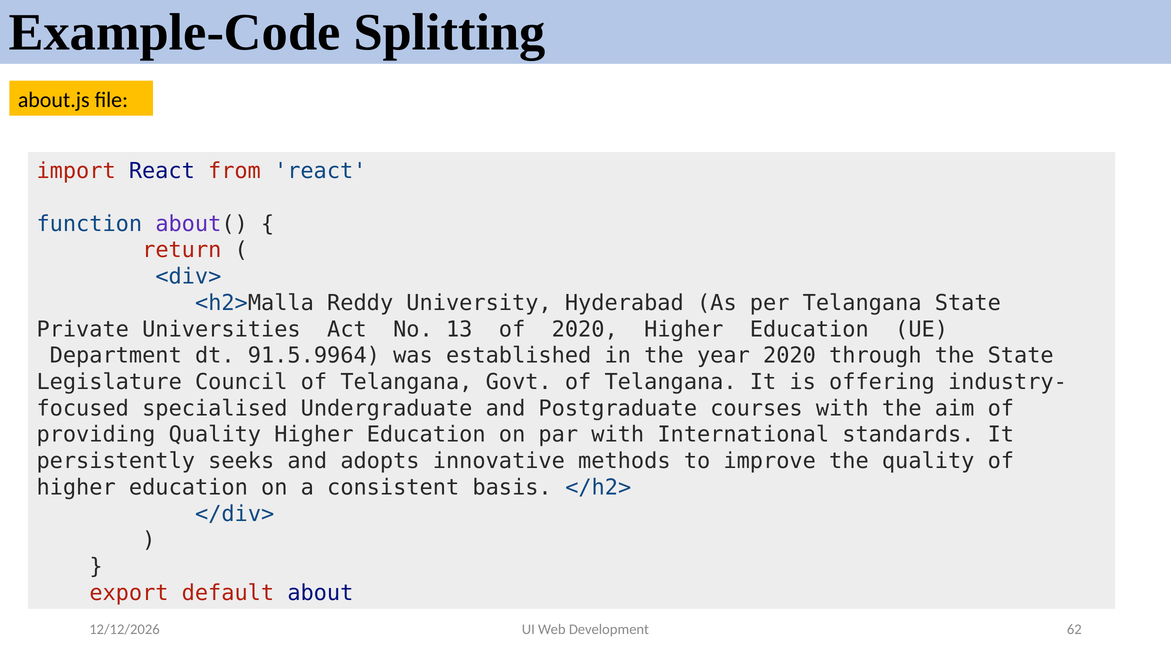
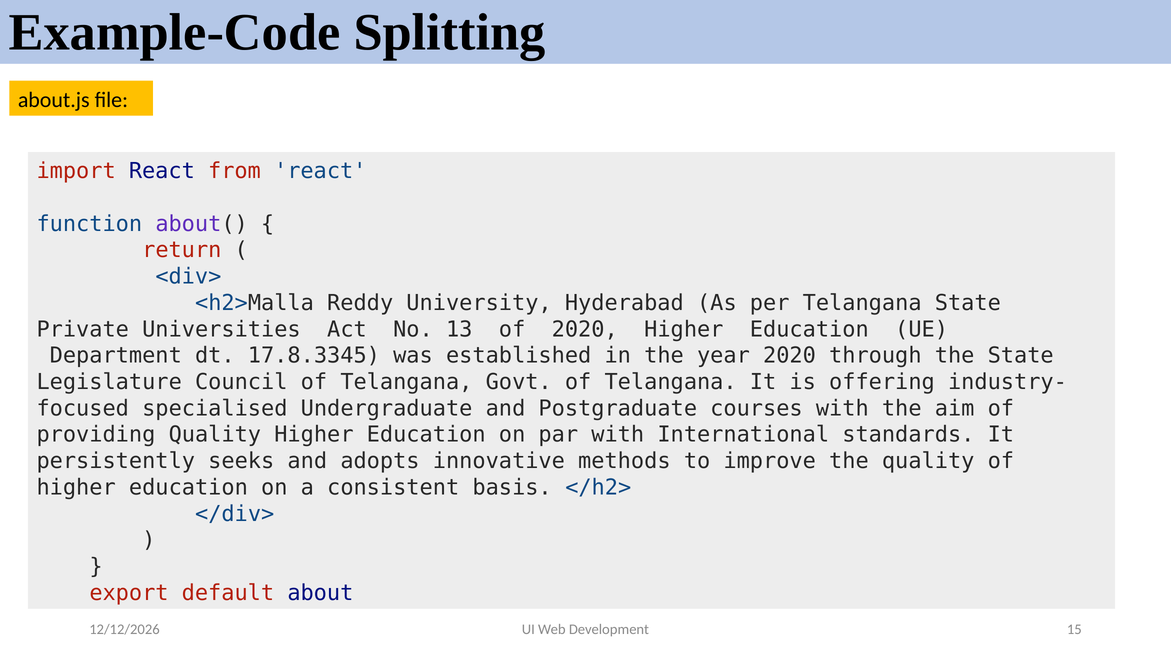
91.5.9964: 91.5.9964 -> 17.8.3345
62: 62 -> 15
